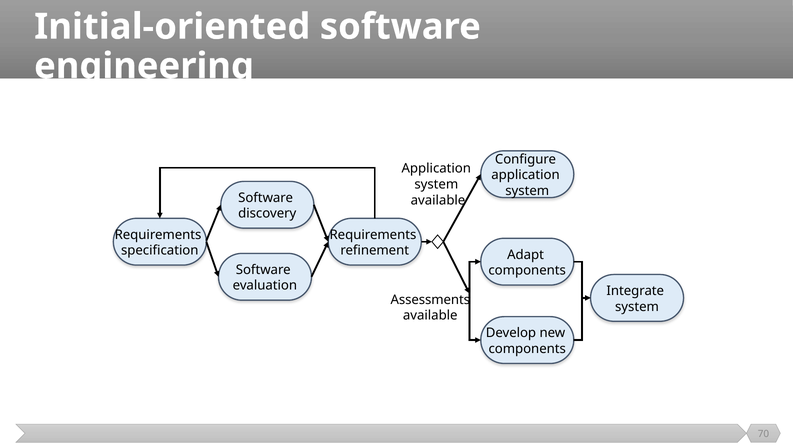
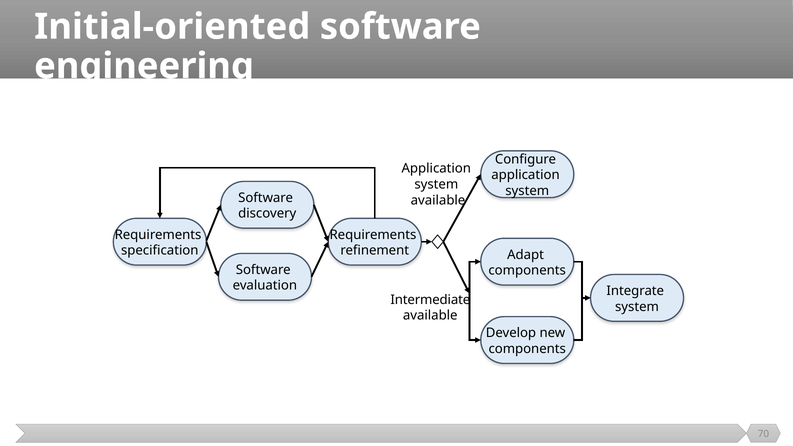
Assessments: Assessments -> Intermediate
